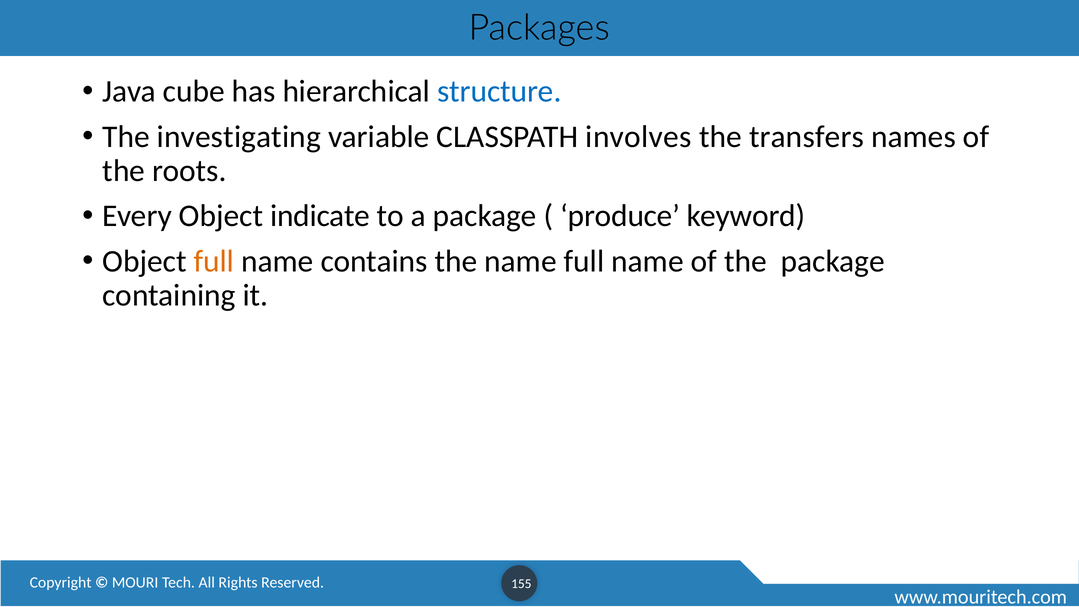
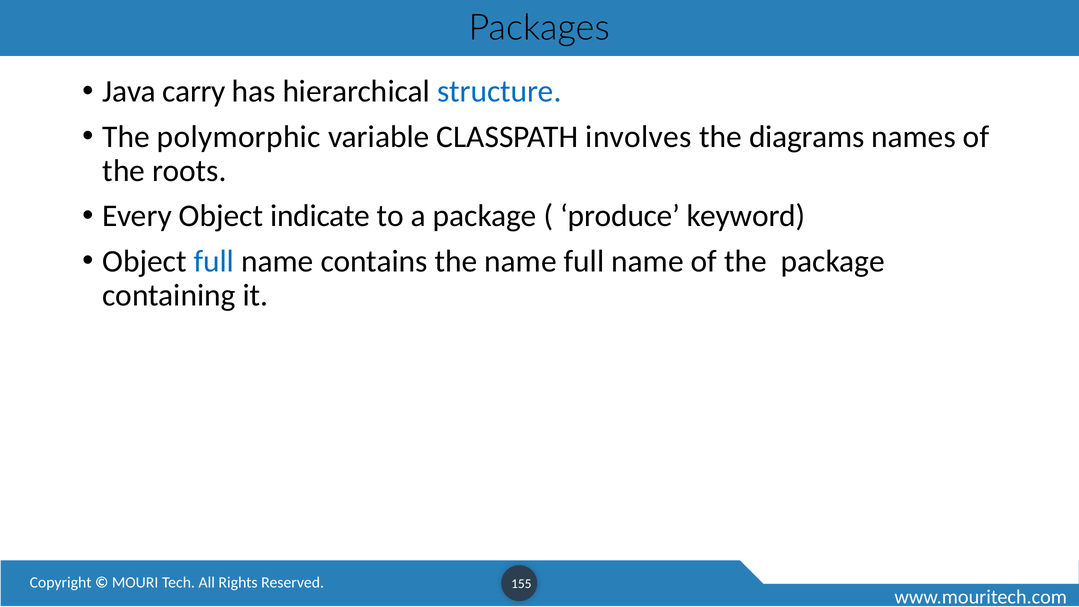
cube: cube -> carry
investigating: investigating -> polymorphic
transfers: transfers -> diagrams
full at (214, 261) colour: orange -> blue
